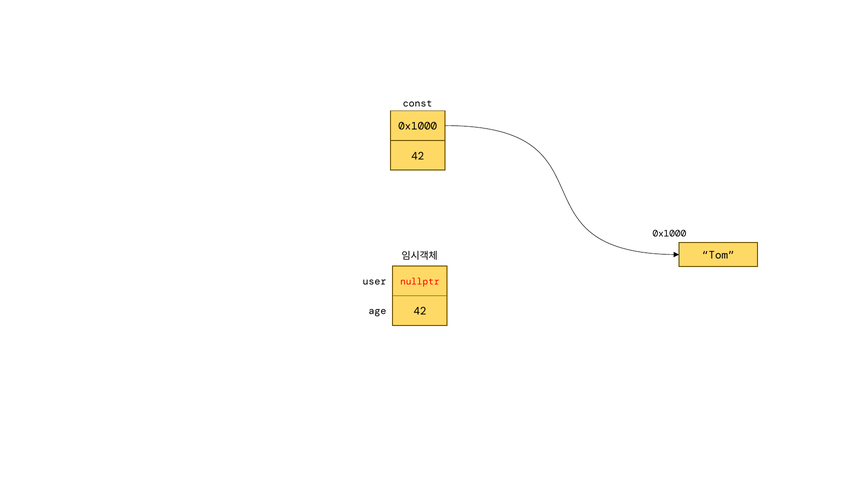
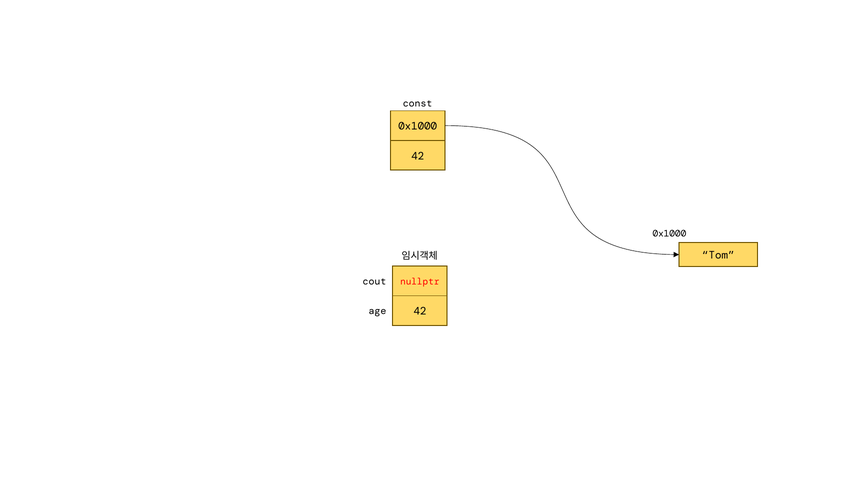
user: user -> cout
